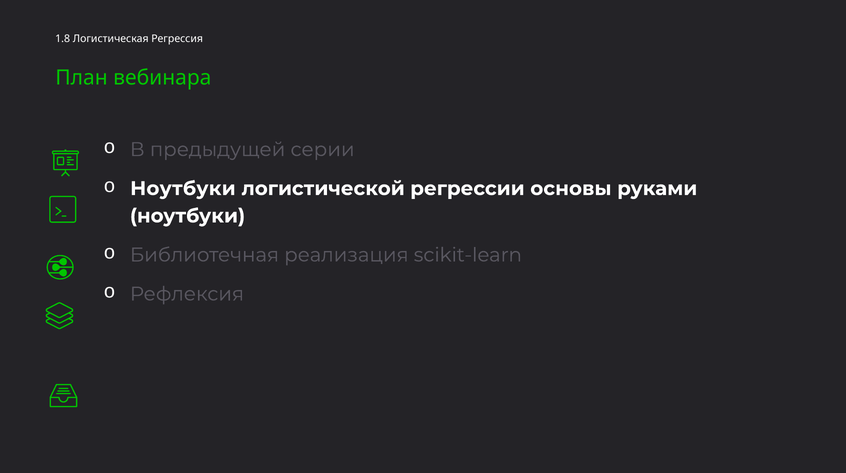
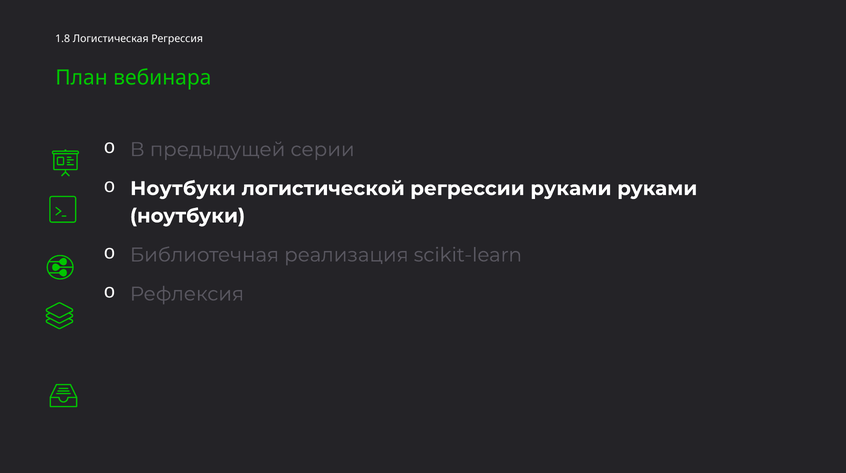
регрессии основы: основы -> руками
